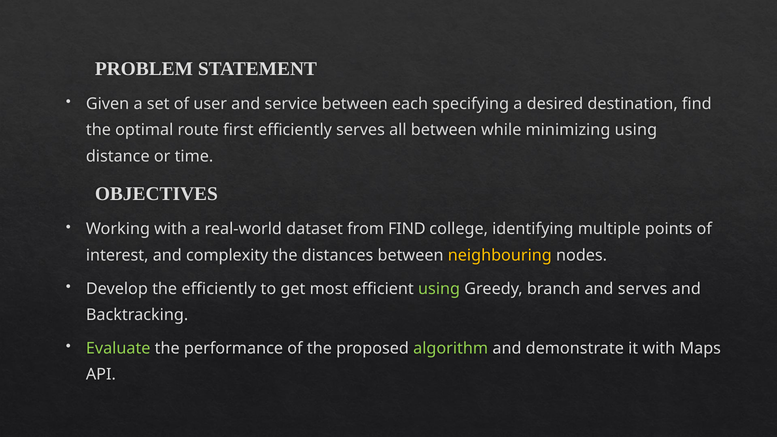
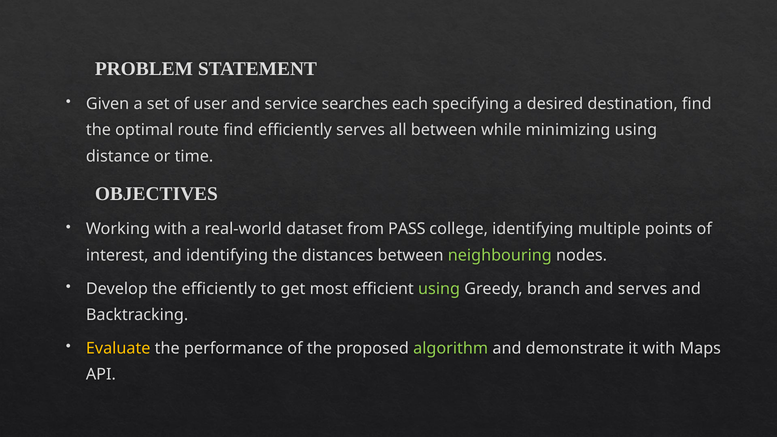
service between: between -> searches
route first: first -> find
from FIND: FIND -> PASS
and complexity: complexity -> identifying
neighbouring colour: yellow -> light green
Evaluate colour: light green -> yellow
